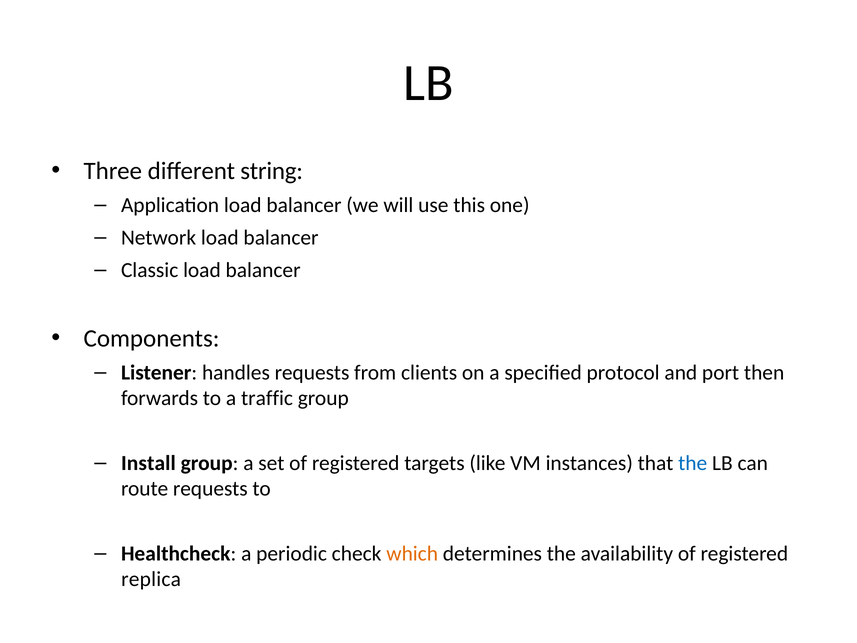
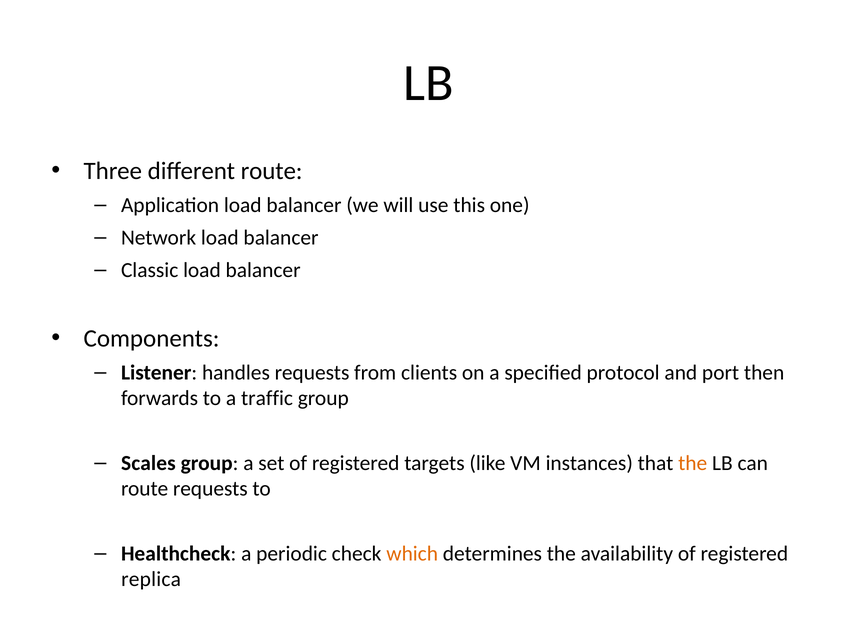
different string: string -> route
Install: Install -> Scales
the at (693, 463) colour: blue -> orange
